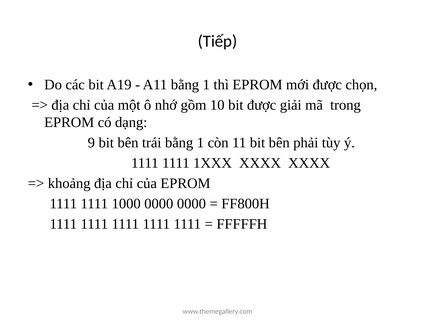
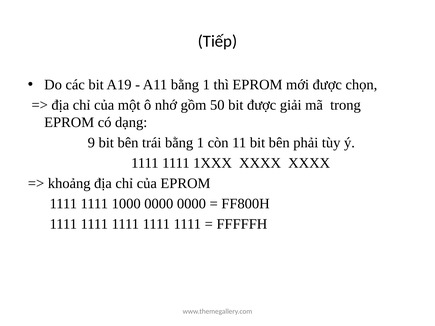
10: 10 -> 50
